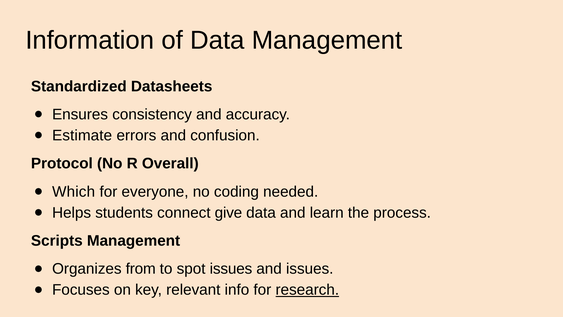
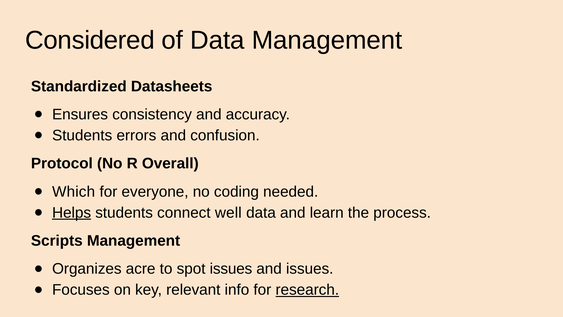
Information: Information -> Considered
Estimate at (82, 135): Estimate -> Students
Helps underline: none -> present
give: give -> well
from: from -> acre
